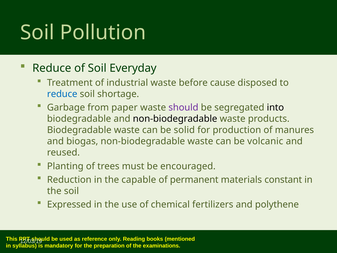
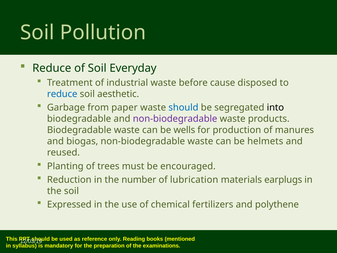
shortage: shortage -> aesthetic
should at (183, 108) colour: purple -> blue
non-biodegradable at (175, 119) colour: black -> purple
solid: solid -> wells
volcanic: volcanic -> helmets
capable: capable -> number
permanent: permanent -> lubrication
constant: constant -> earplugs
